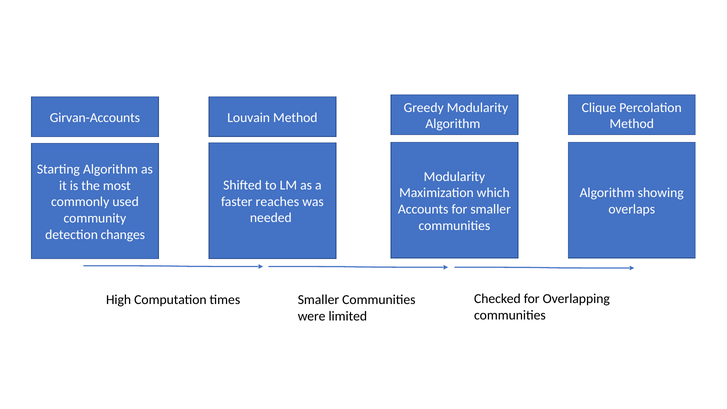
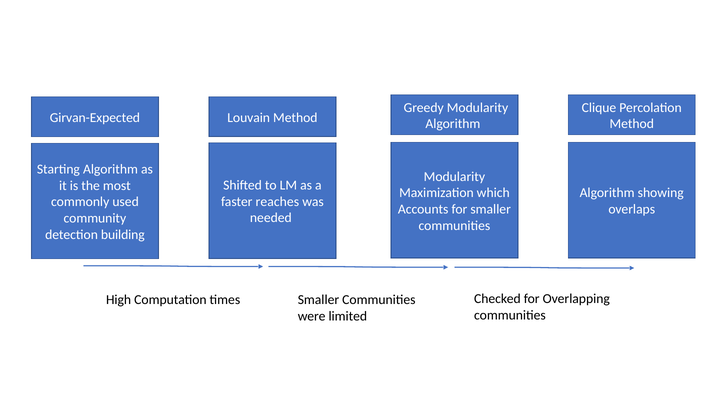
Girvan-Accounts: Girvan-Accounts -> Girvan-Expected
changes: changes -> building
